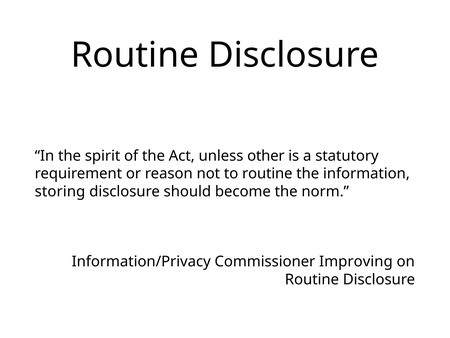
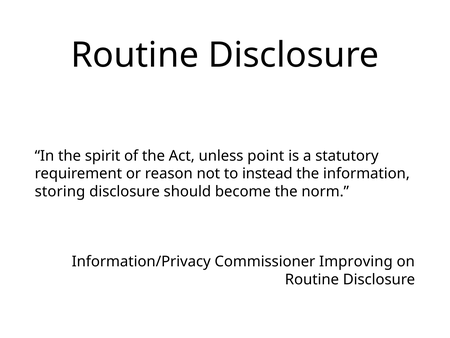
other: other -> point
to routine: routine -> instead
